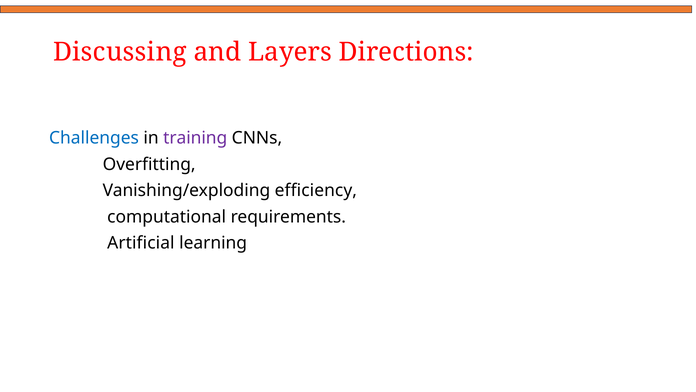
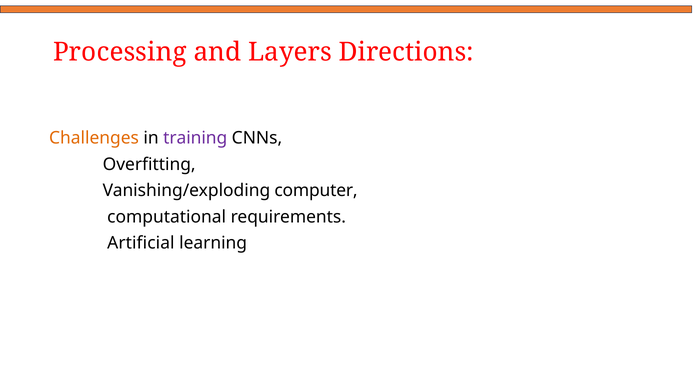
Discussing: Discussing -> Processing
Challenges colour: blue -> orange
efficiency: efficiency -> computer
